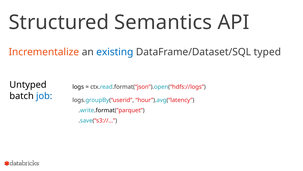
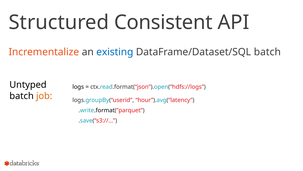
Semantics: Semantics -> Consistent
DataFrame/Dataset/SQL typed: typed -> batch
job colour: blue -> orange
